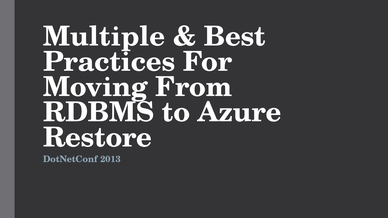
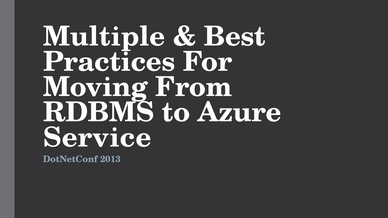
Restore: Restore -> Service
